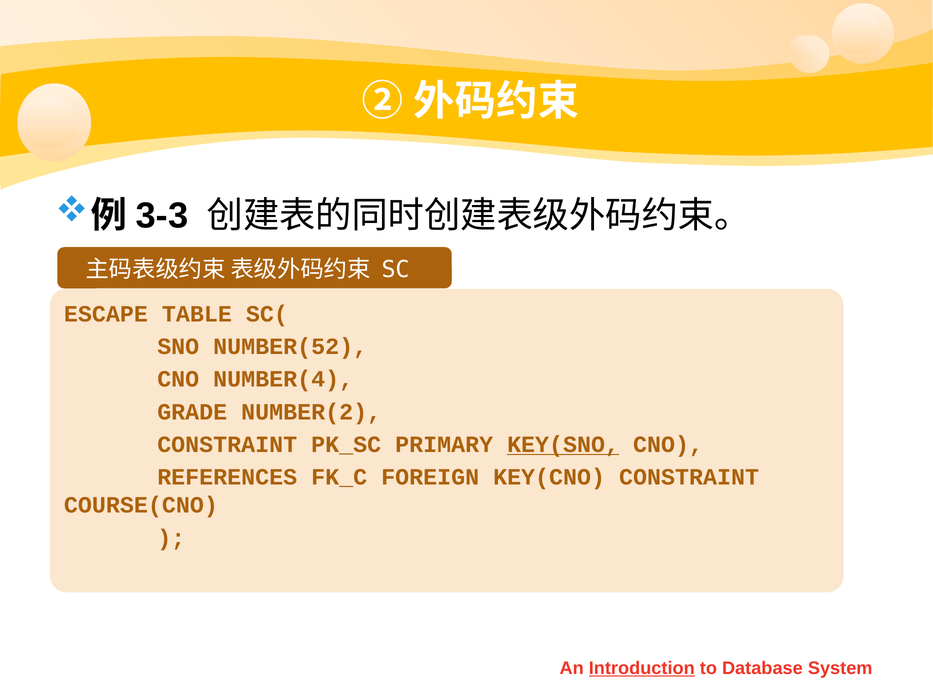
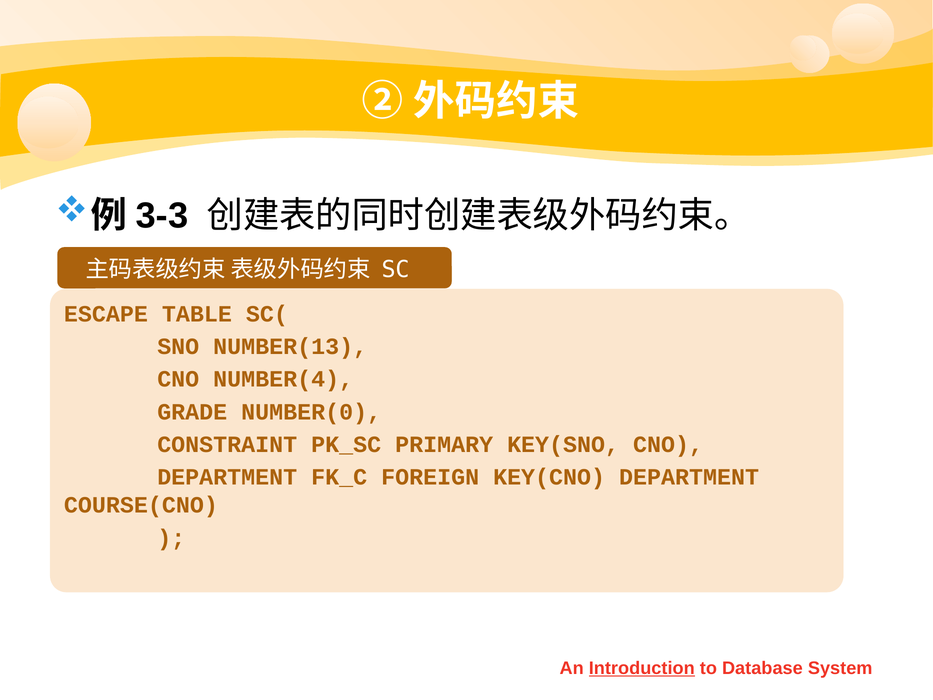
NUMBER(52: NUMBER(52 -> NUMBER(13
NUMBER(2: NUMBER(2 -> NUMBER(0
KEY(SNO underline: present -> none
REFERENCES at (227, 477): REFERENCES -> DEPARTMENT
KEY(CNO CONSTRAINT: CONSTRAINT -> DEPARTMENT
